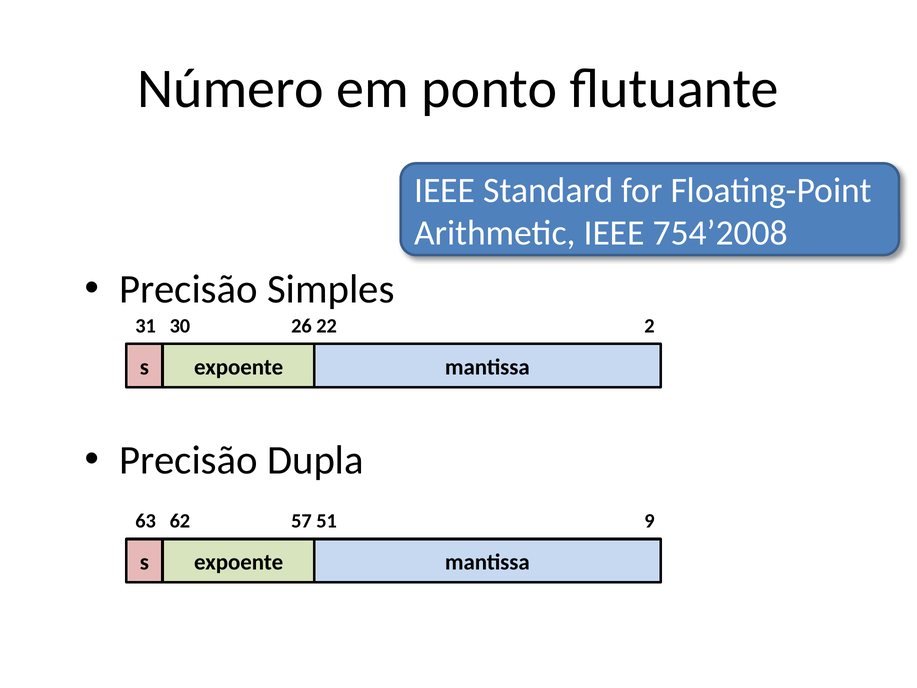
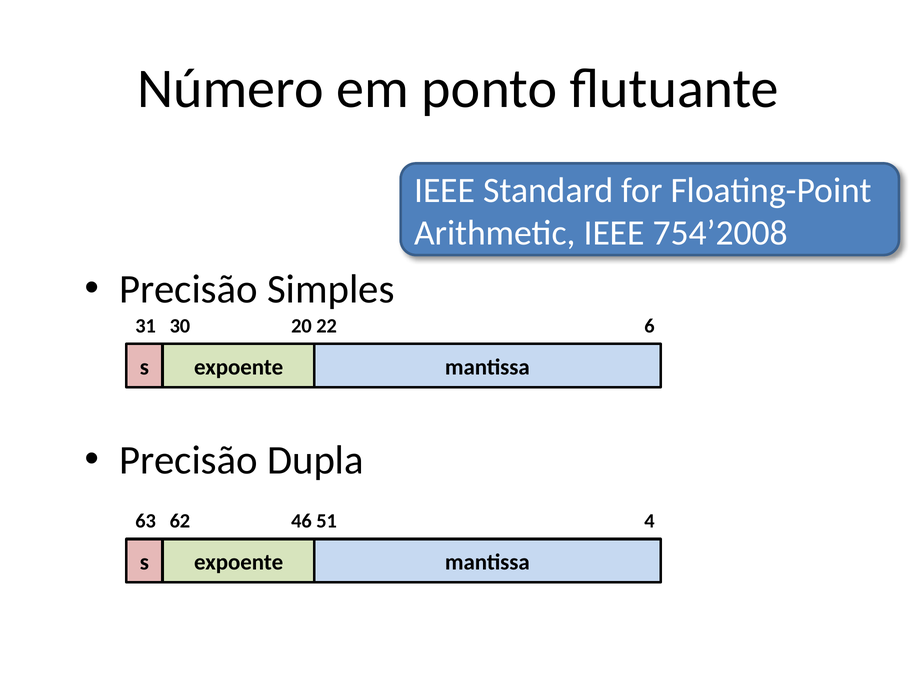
26: 26 -> 20
2: 2 -> 6
57: 57 -> 46
9: 9 -> 4
